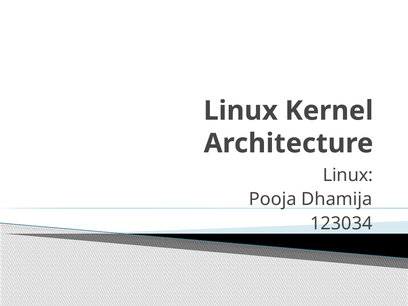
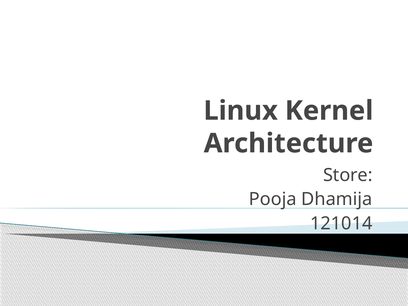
Linux at (348, 175): Linux -> Store
123034: 123034 -> 121014
